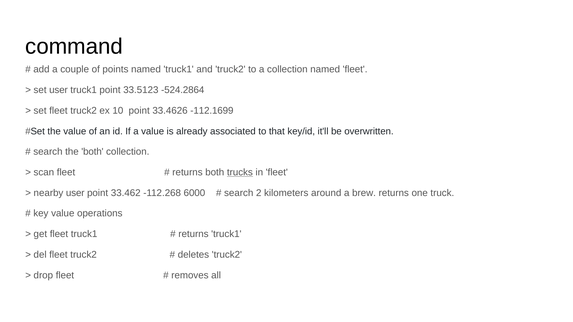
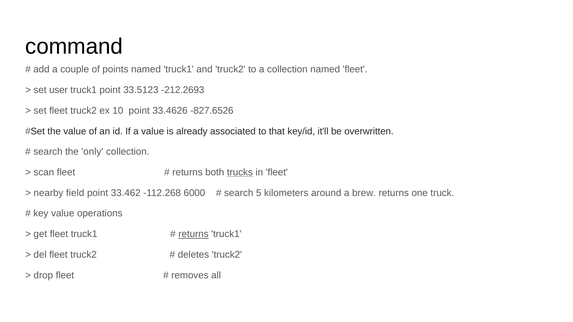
-524.2864: -524.2864 -> -212.2693
-112.1699: -112.1699 -> -827.6526
the both: both -> only
nearby user: user -> field
2: 2 -> 5
returns at (193, 234) underline: none -> present
